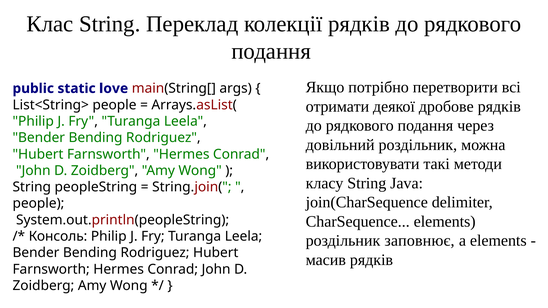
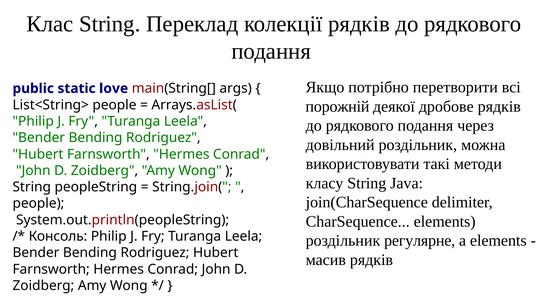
отримати: отримати -> порожній
заповнює: заповнює -> регулярне
